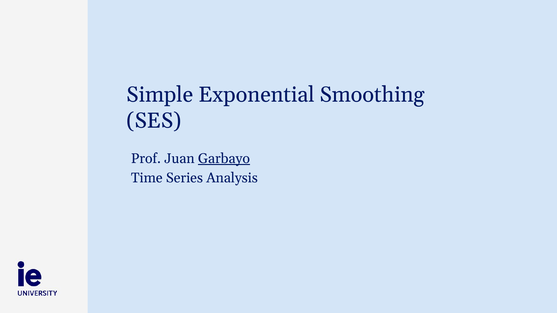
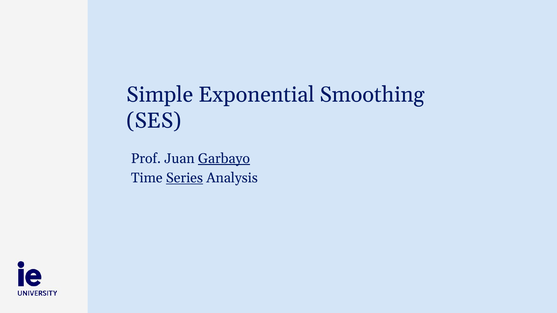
Series underline: none -> present
